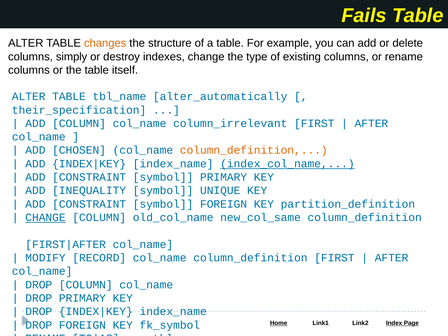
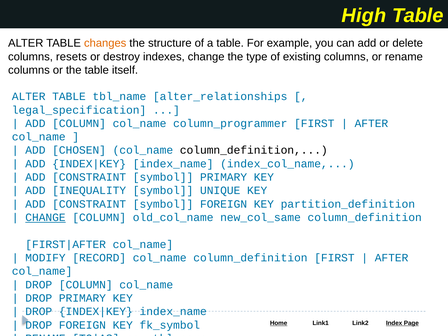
Fails: Fails -> High
simply: simply -> resets
alter_automatically: alter_automatically -> alter_relationships
their_specification: their_specification -> legal_specification
column_irrelevant: column_irrelevant -> column_programmer
column_definition at (254, 150) colour: orange -> black
index_col_name underline: present -> none
